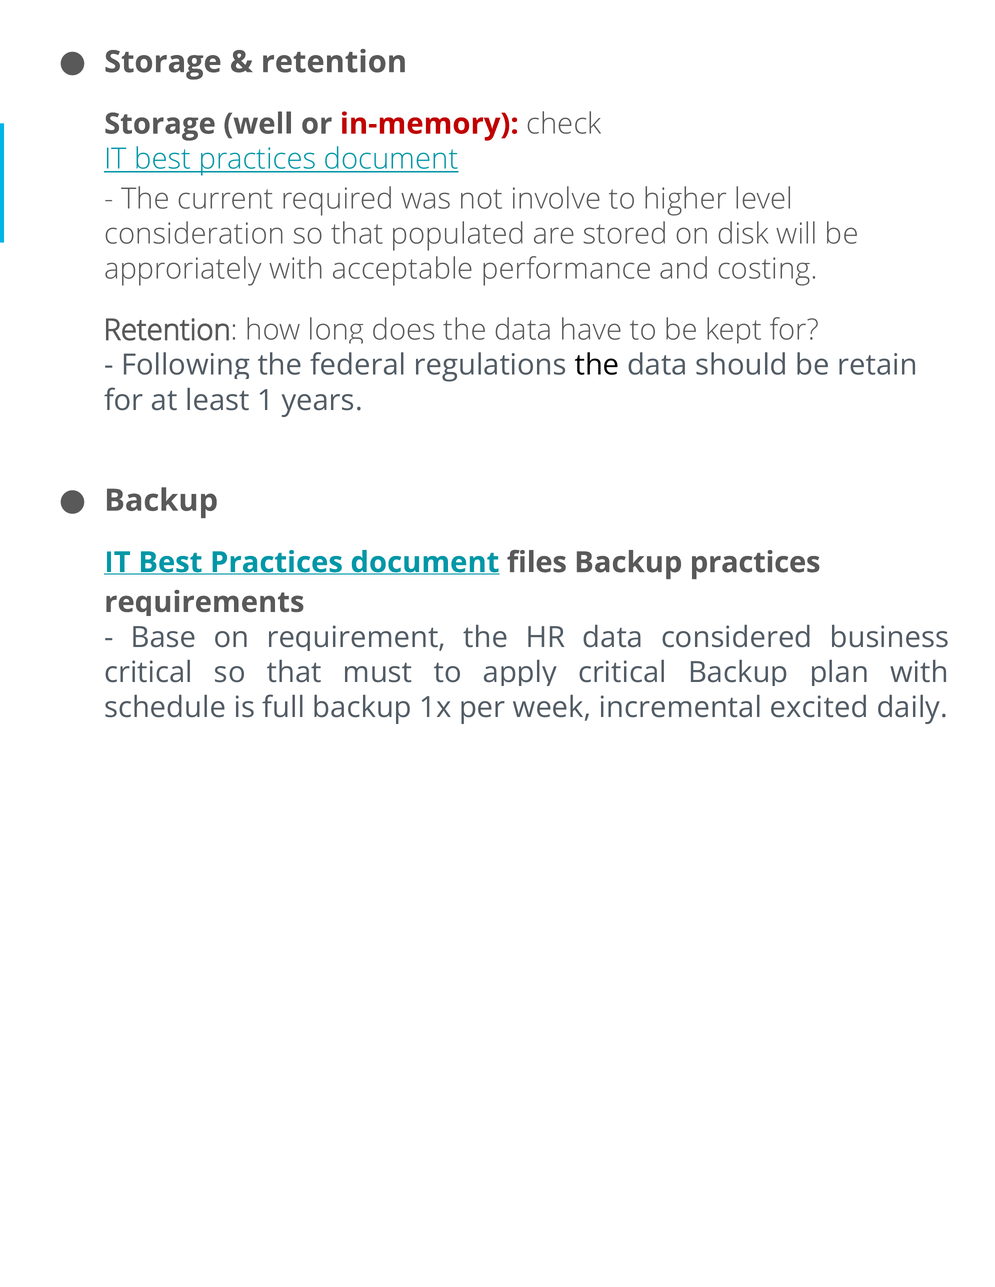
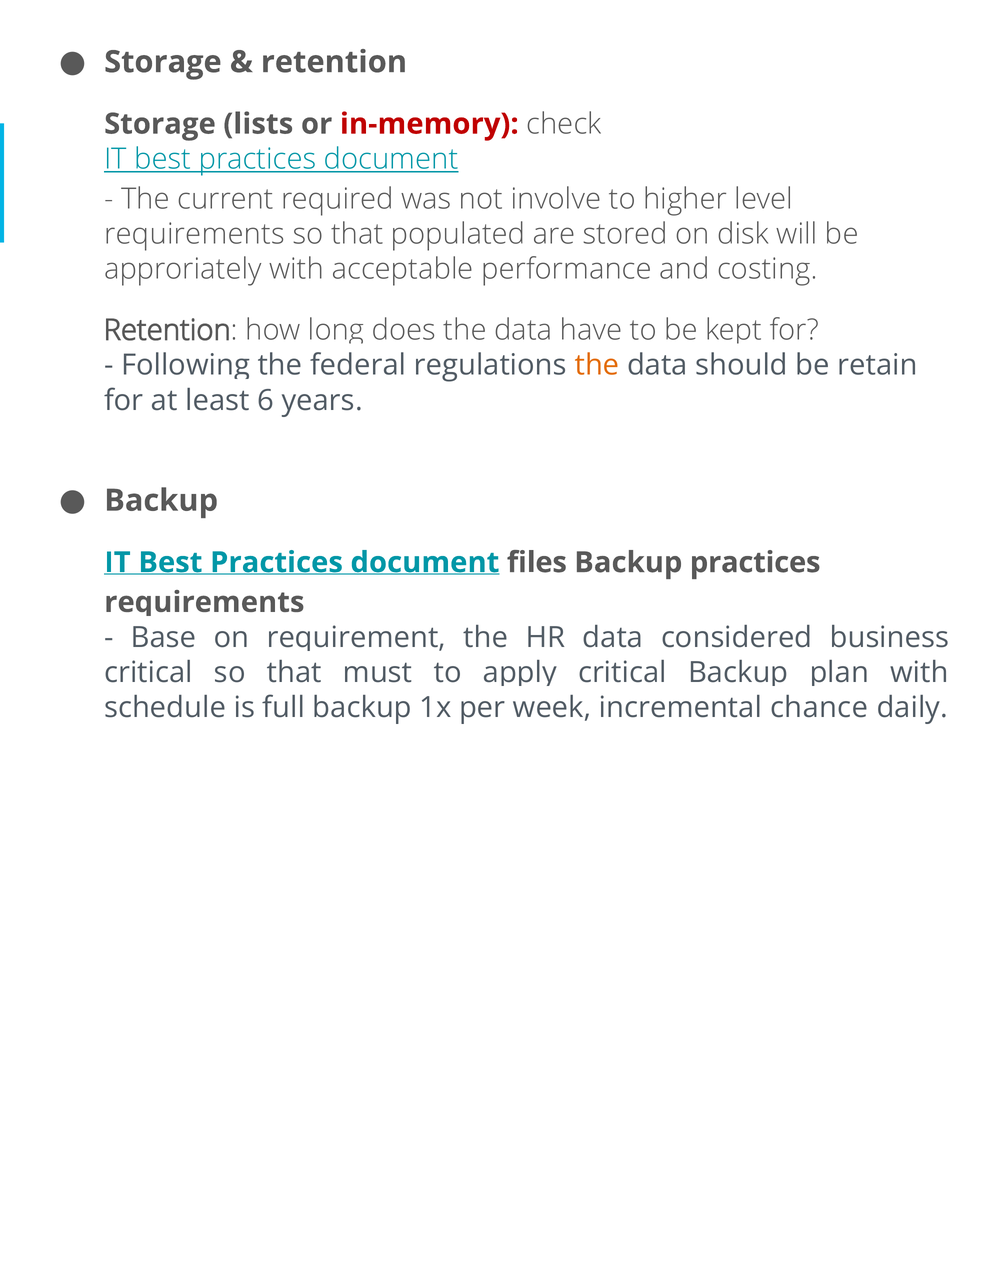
well: well -> lists
consideration at (195, 234): consideration -> requirements
the at (597, 365) colour: black -> orange
1: 1 -> 6
excited: excited -> chance
